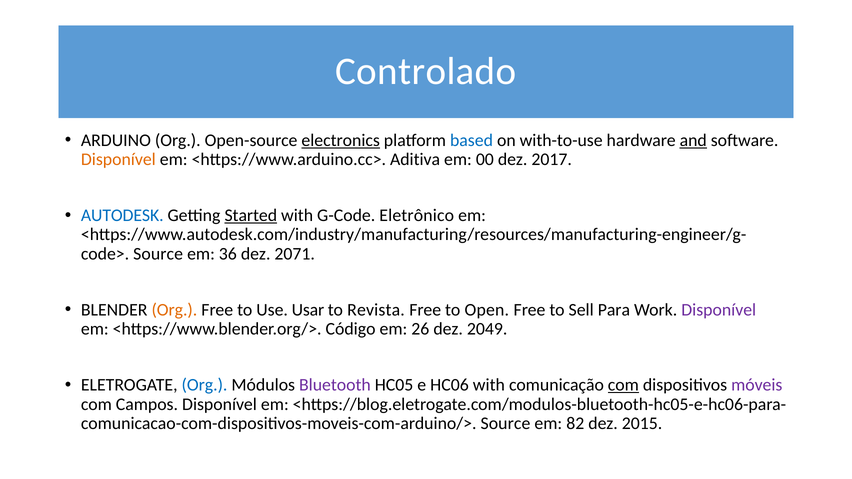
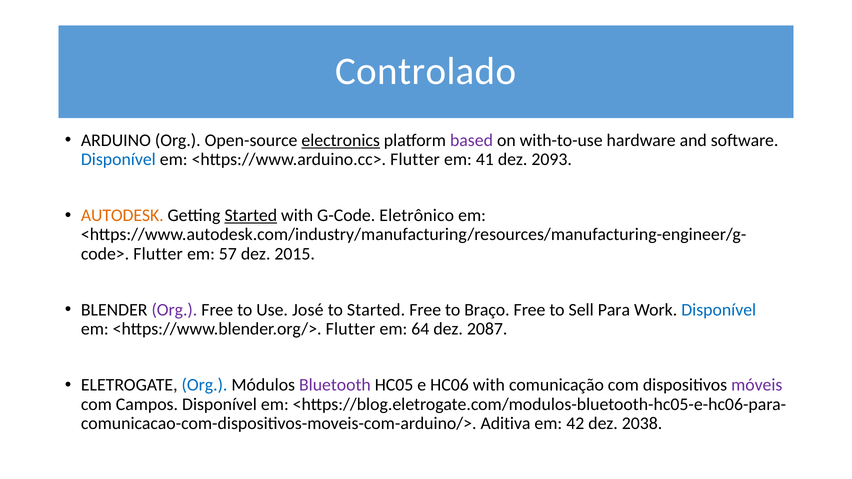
based colour: blue -> purple
and underline: present -> none
Disponível at (118, 159) colour: orange -> blue
<https://www.arduino.cc> Aditiva: Aditiva -> Flutter
00: 00 -> 41
2017: 2017 -> 2093
AUTODESK colour: blue -> orange
Source at (158, 254): Source -> Flutter
36: 36 -> 57
2071: 2071 -> 2015
Org at (174, 310) colour: orange -> purple
Usar: Usar -> José
to Revista: Revista -> Started
Open: Open -> Braço
Disponível at (719, 310) colour: purple -> blue
<https://www.blender.org/> Código: Código -> Flutter
26: 26 -> 64
2049: 2049 -> 2087
com at (623, 385) underline: present -> none
Source at (505, 424): Source -> Aditiva
82: 82 -> 42
2015: 2015 -> 2038
